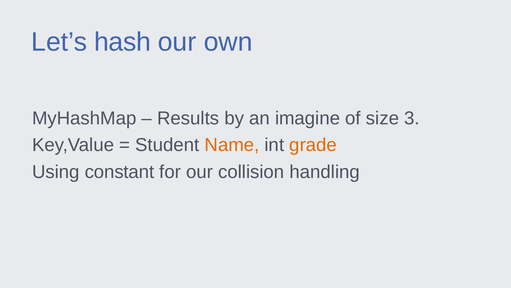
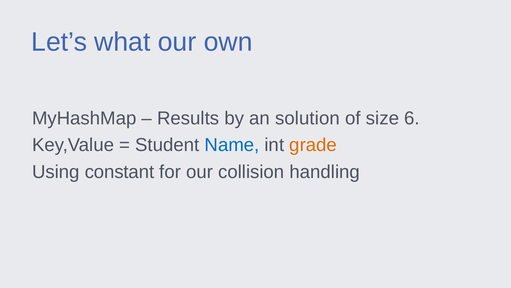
hash: hash -> what
imagine: imagine -> solution
3: 3 -> 6
Name colour: orange -> blue
